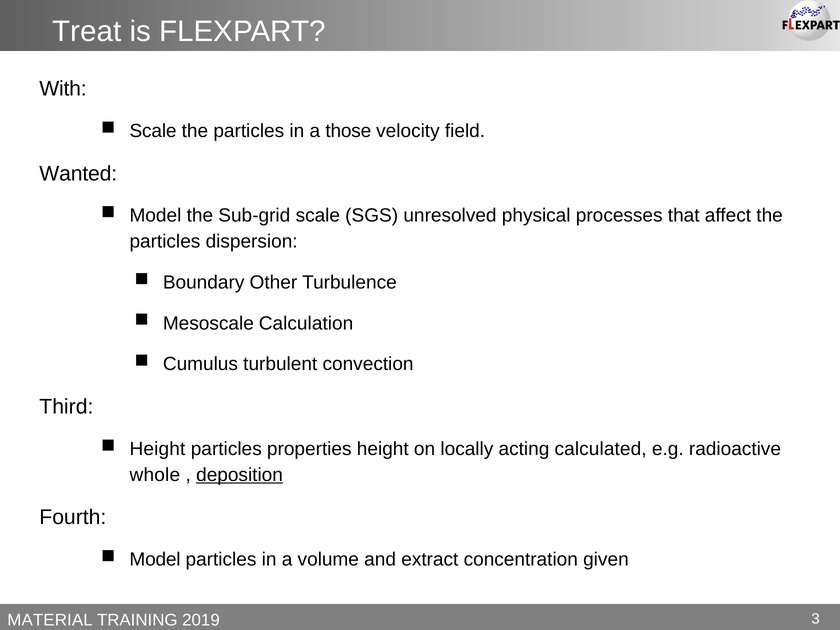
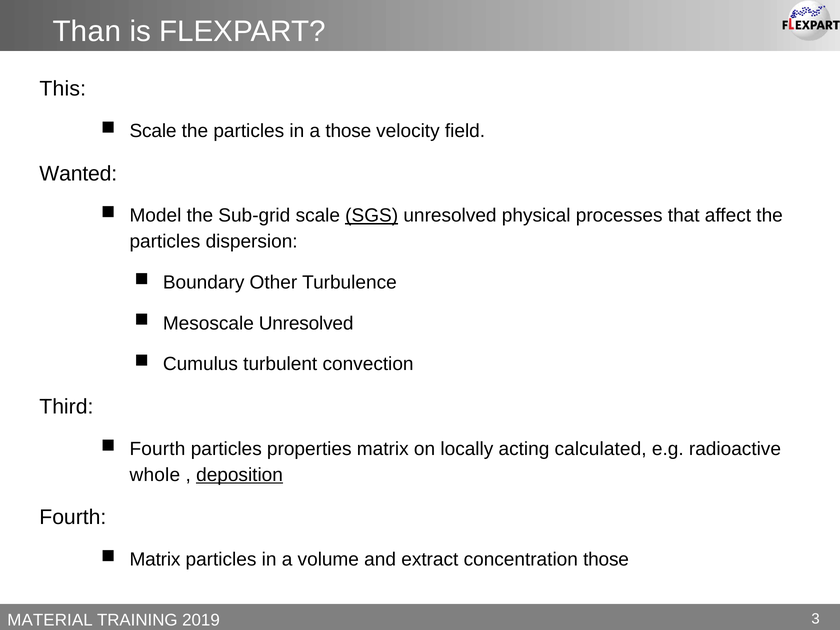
Treat: Treat -> Than
With: With -> This
SGS underline: none -> present
Mesoscale Calculation: Calculation -> Unresolved
Height at (157, 449): Height -> Fourth
properties height: height -> matrix
Model at (155, 559): Model -> Matrix
concentration given: given -> those
